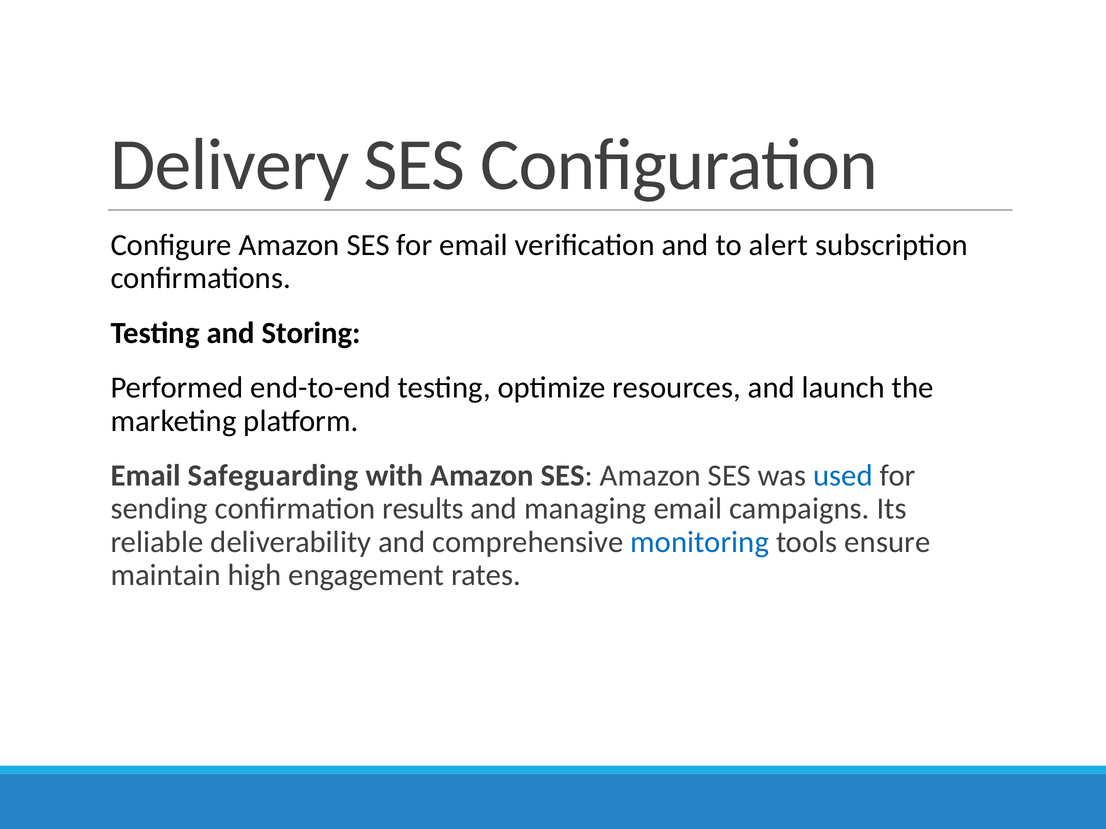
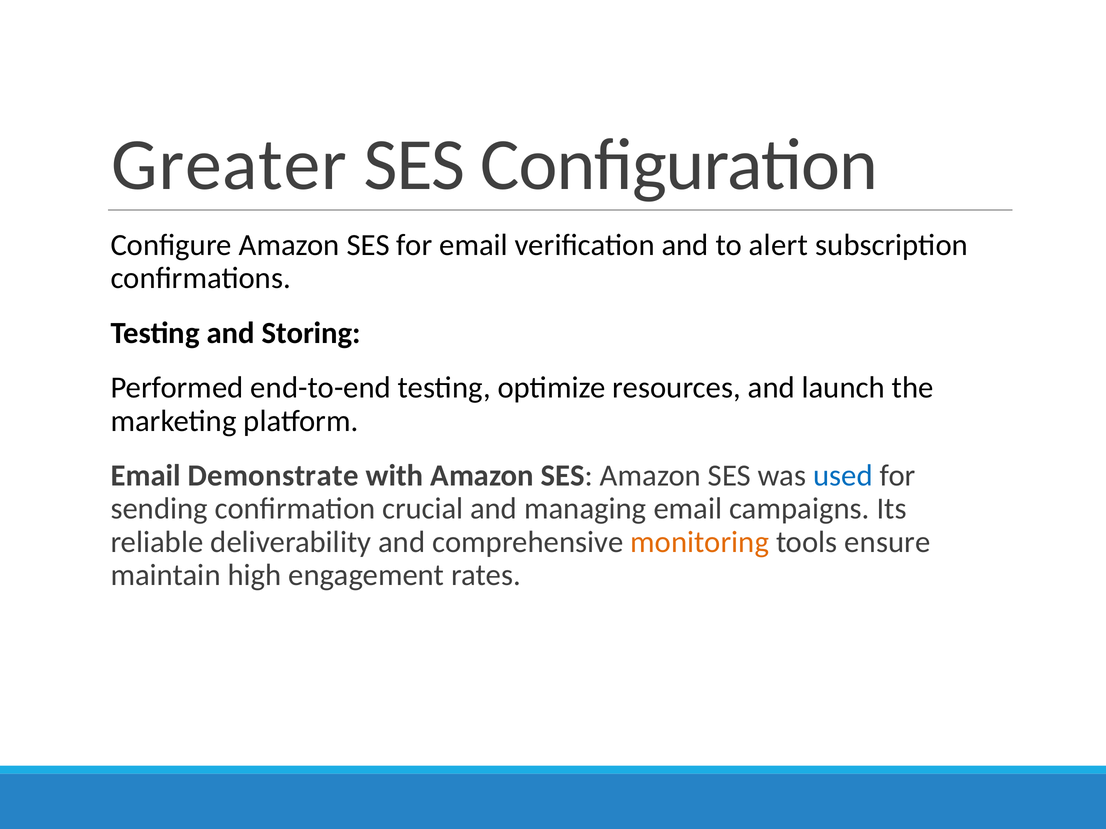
Delivery: Delivery -> Greater
Safeguarding: Safeguarding -> Demonstrate
results: results -> crucial
monitoring colour: blue -> orange
